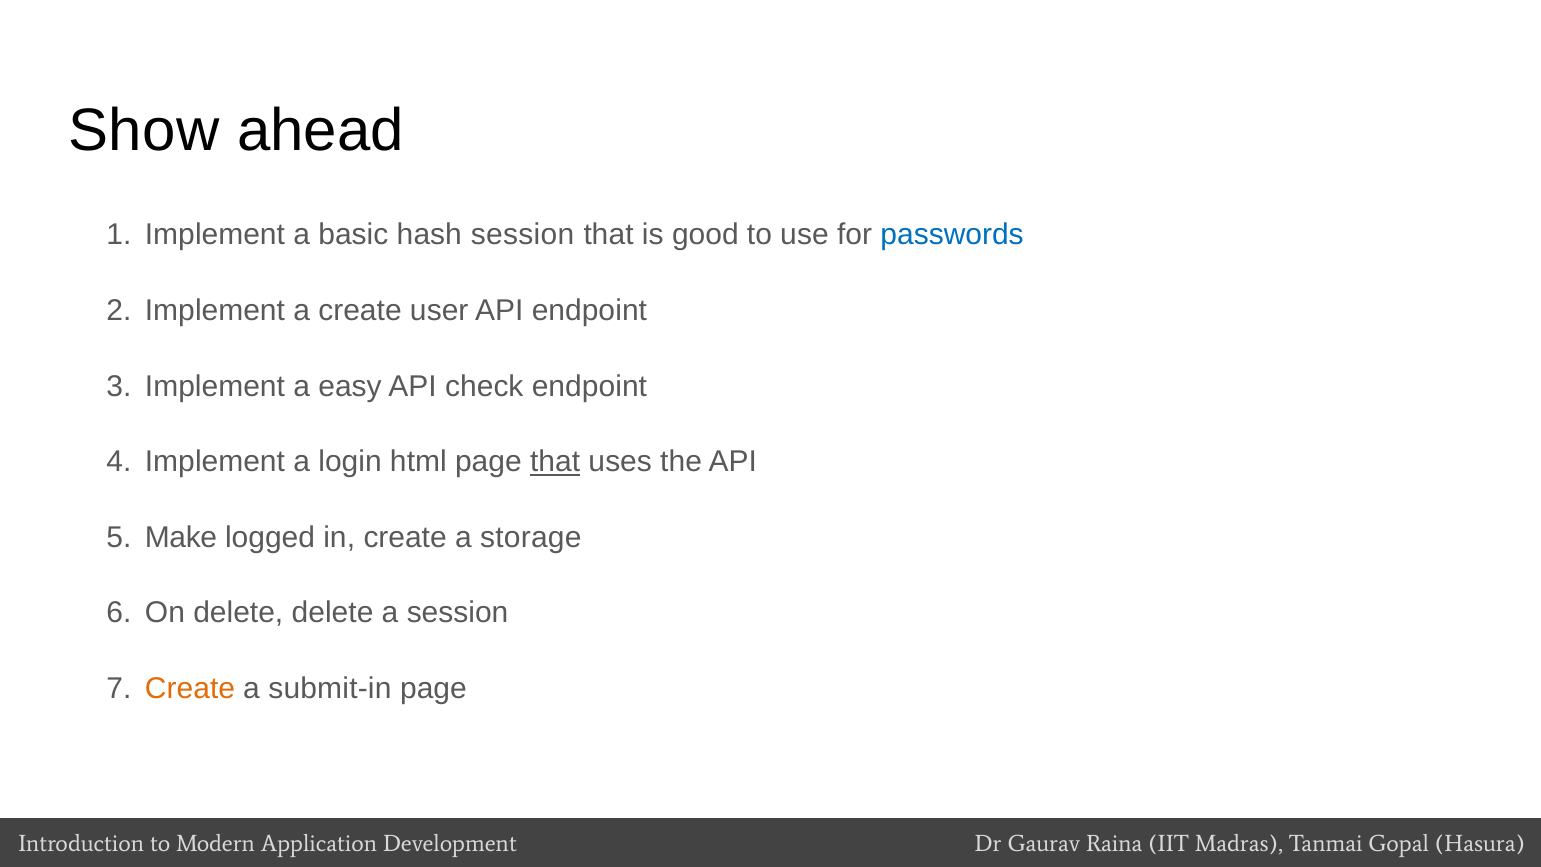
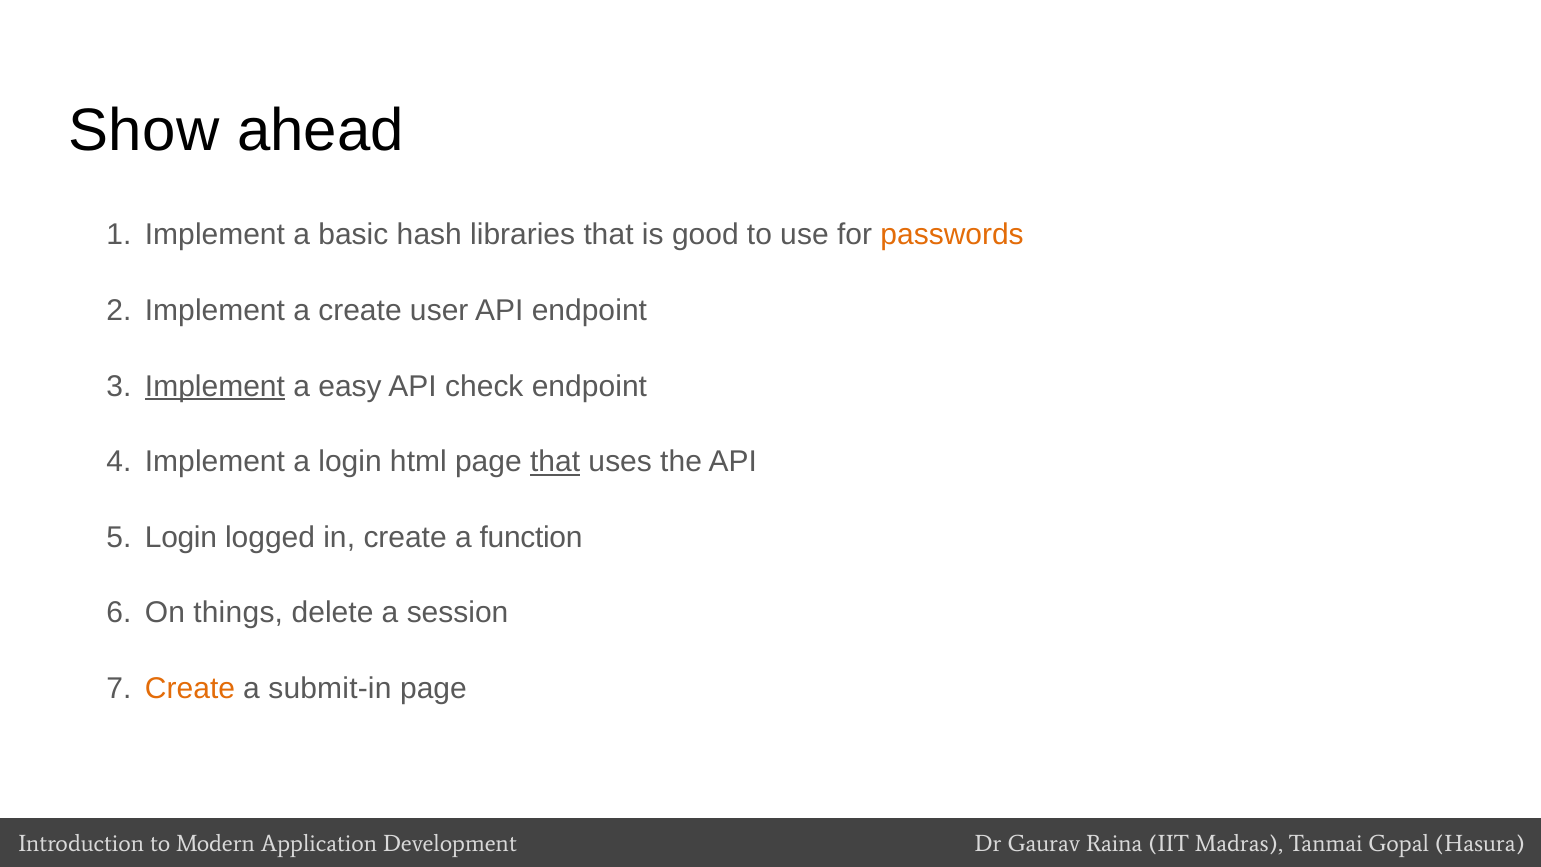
hash session: session -> libraries
passwords colour: blue -> orange
Implement at (215, 386) underline: none -> present
Make at (181, 537): Make -> Login
storage: storage -> function
On delete: delete -> things
